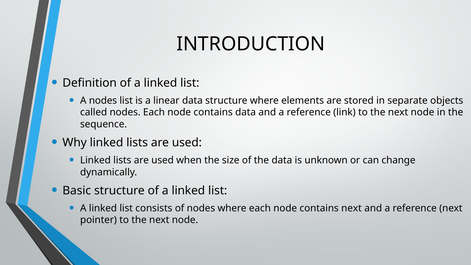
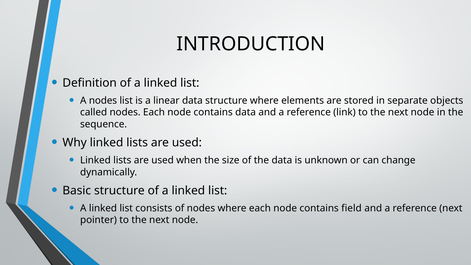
contains next: next -> field
